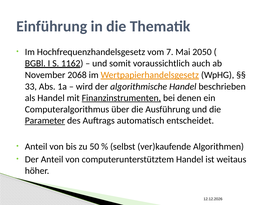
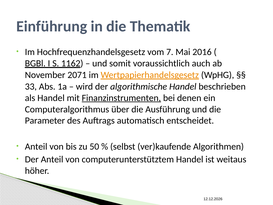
2050: 2050 -> 2016
2068: 2068 -> 2071
Parameter underline: present -> none
